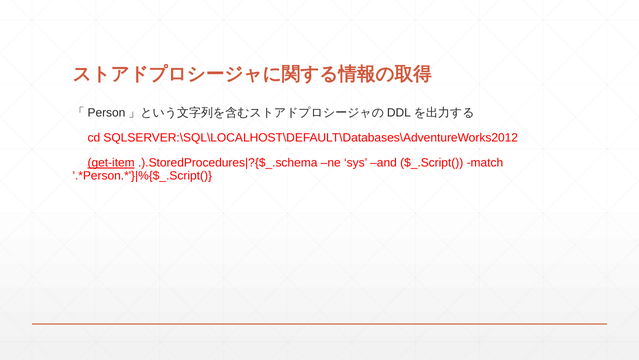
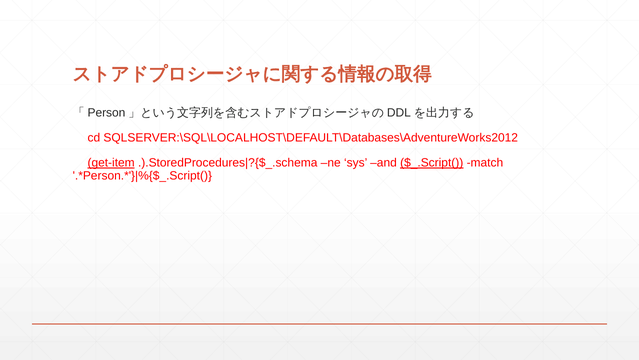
$_.Script( underline: none -> present
